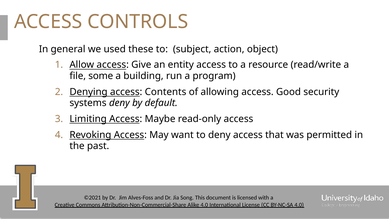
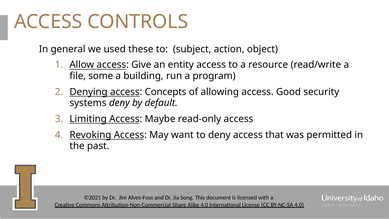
Contents: Contents -> Concepts
